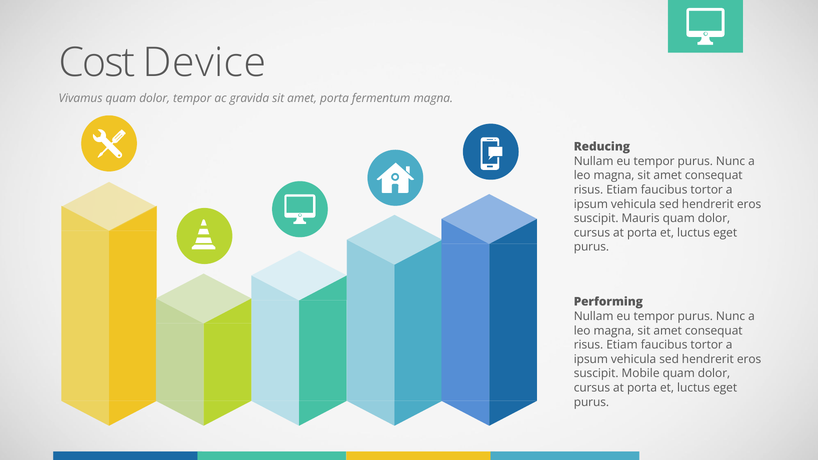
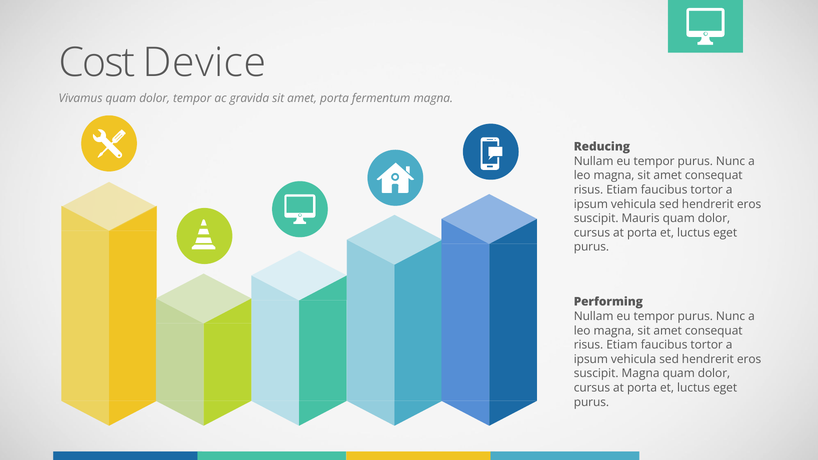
suscipit Mobile: Mobile -> Magna
